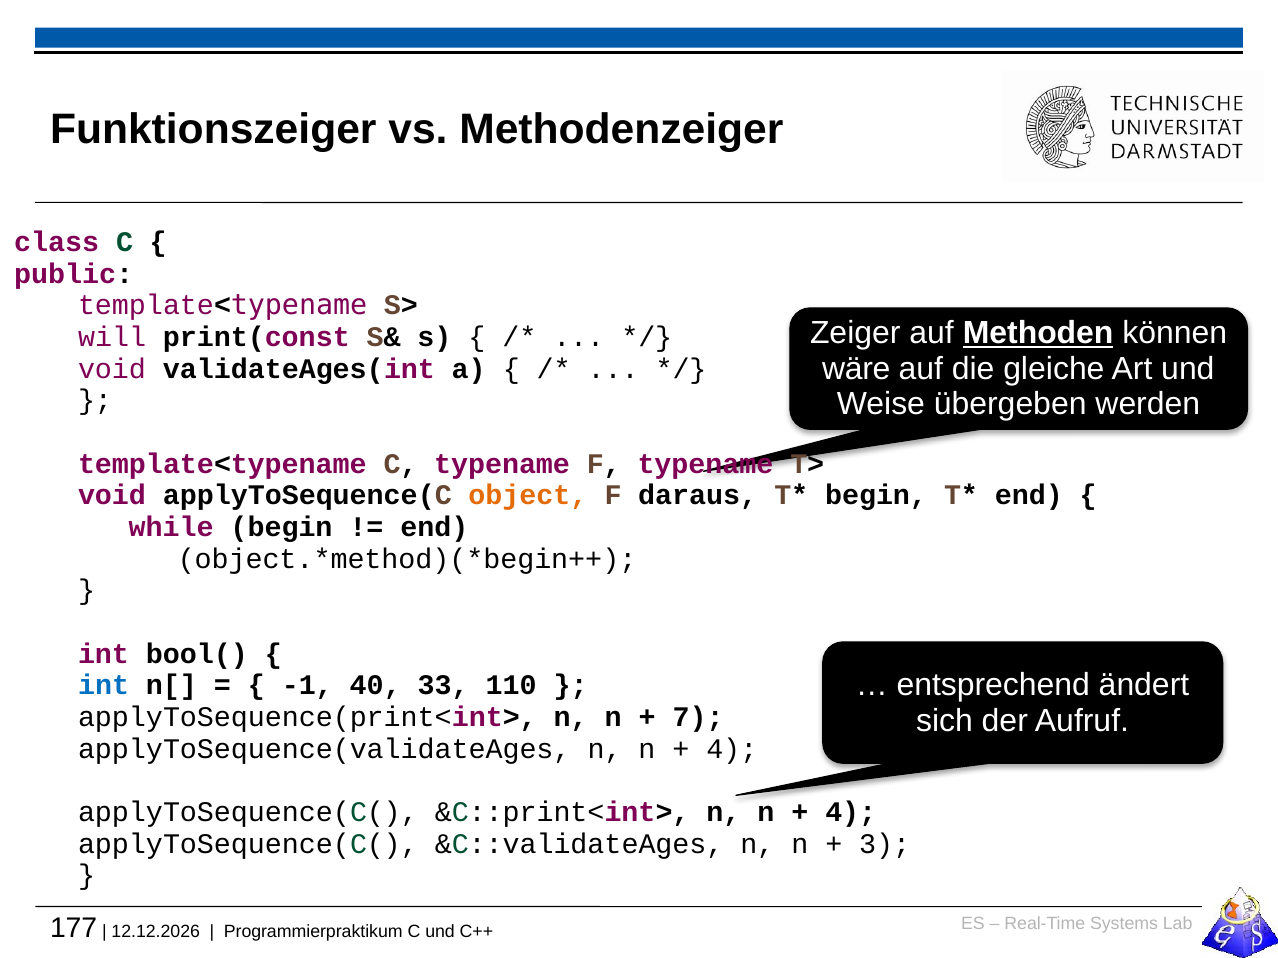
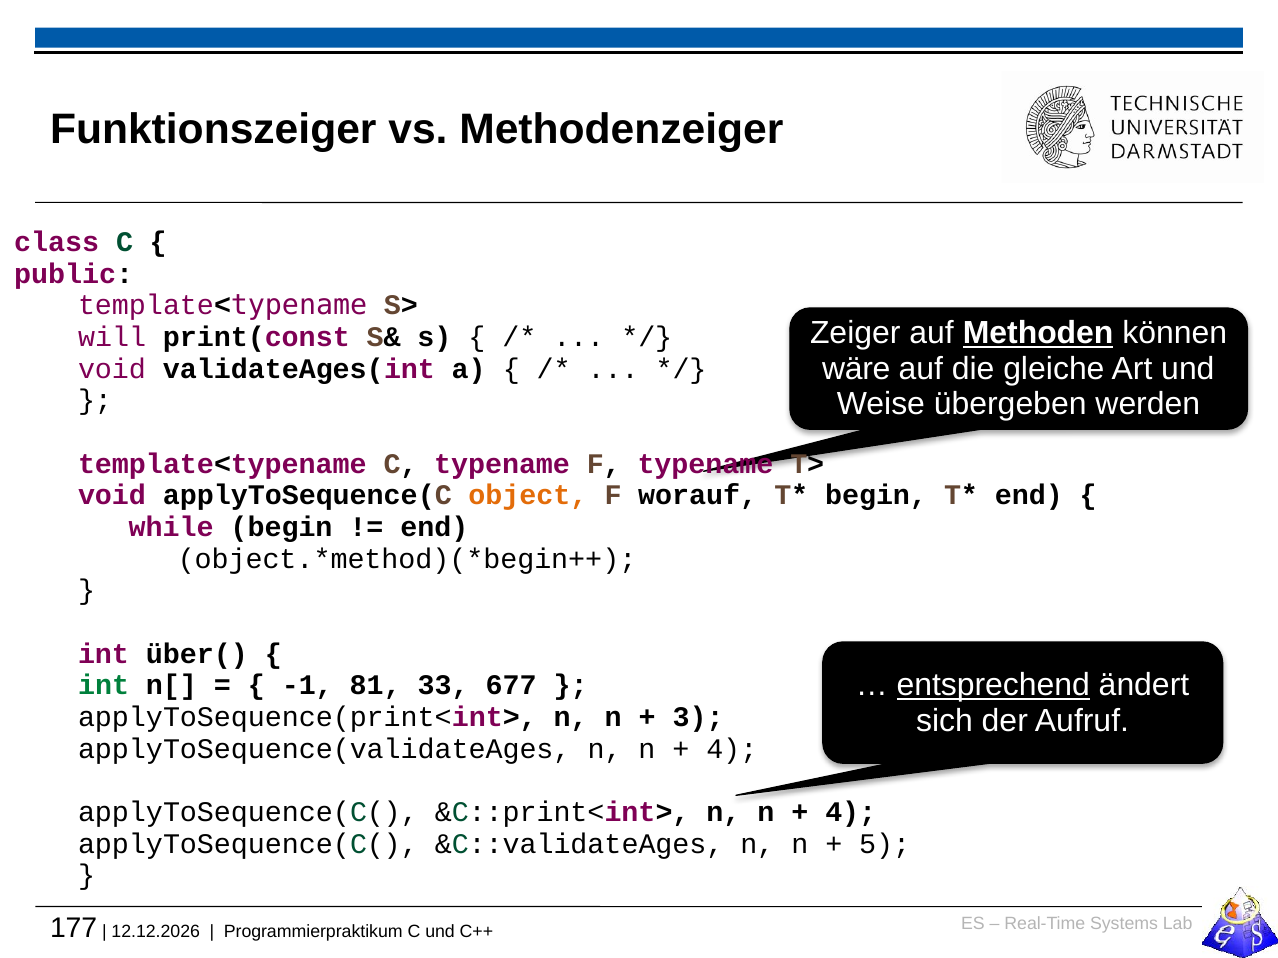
daraus: daraus -> worauf
bool(: bool( -> über(
entsprechend underline: none -> present
int at (104, 686) colour: blue -> green
40: 40 -> 81
110: 110 -> 677
7: 7 -> 3
3: 3 -> 5
